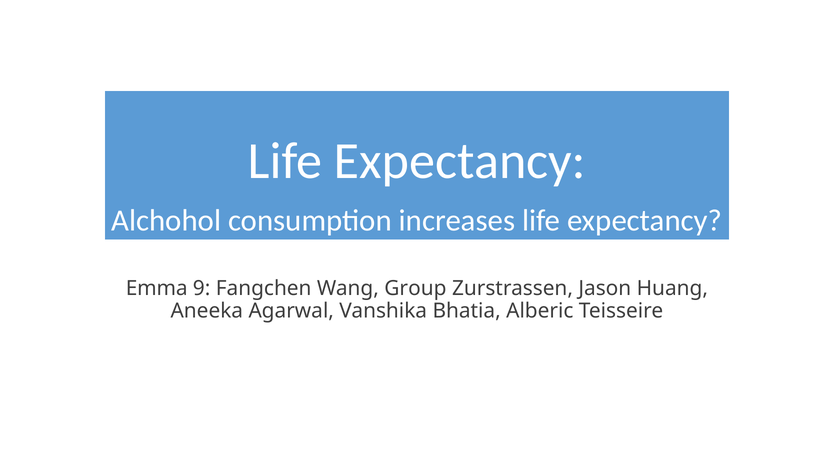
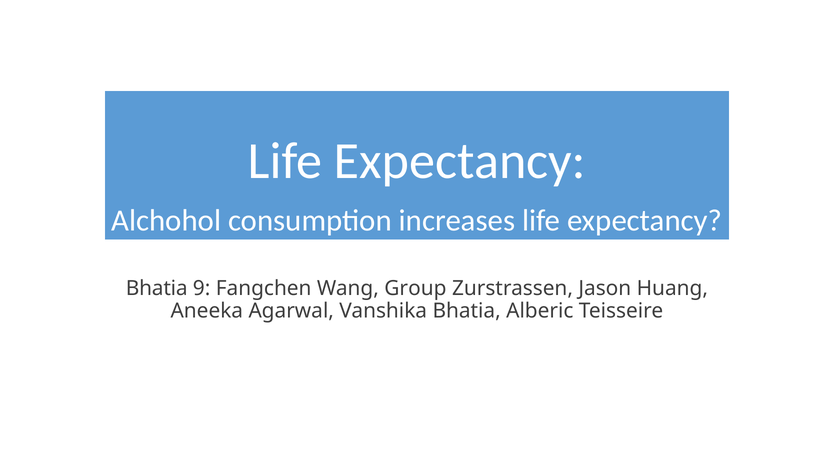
Emma at (157, 288): Emma -> Bhatia
